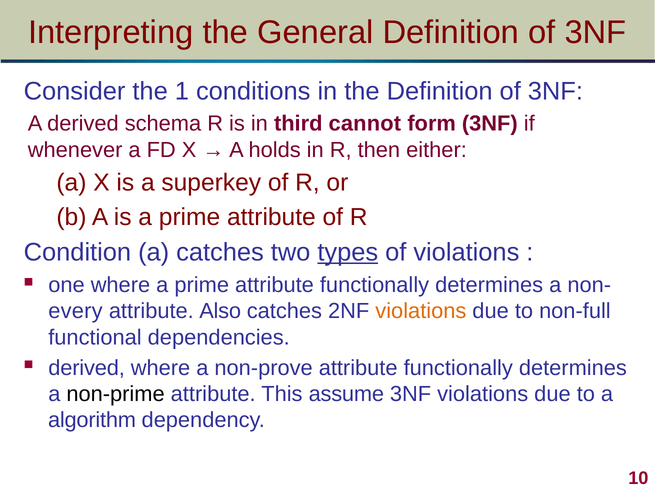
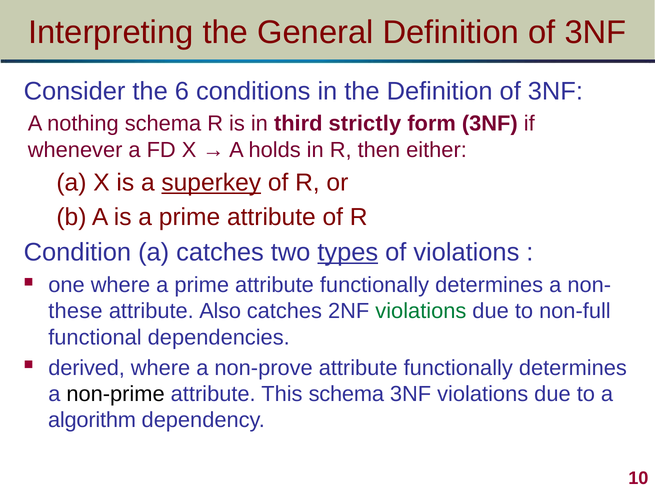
1: 1 -> 6
A derived: derived -> nothing
cannot: cannot -> strictly
superkey underline: none -> present
every: every -> these
violations at (421, 311) colour: orange -> green
This assume: assume -> schema
